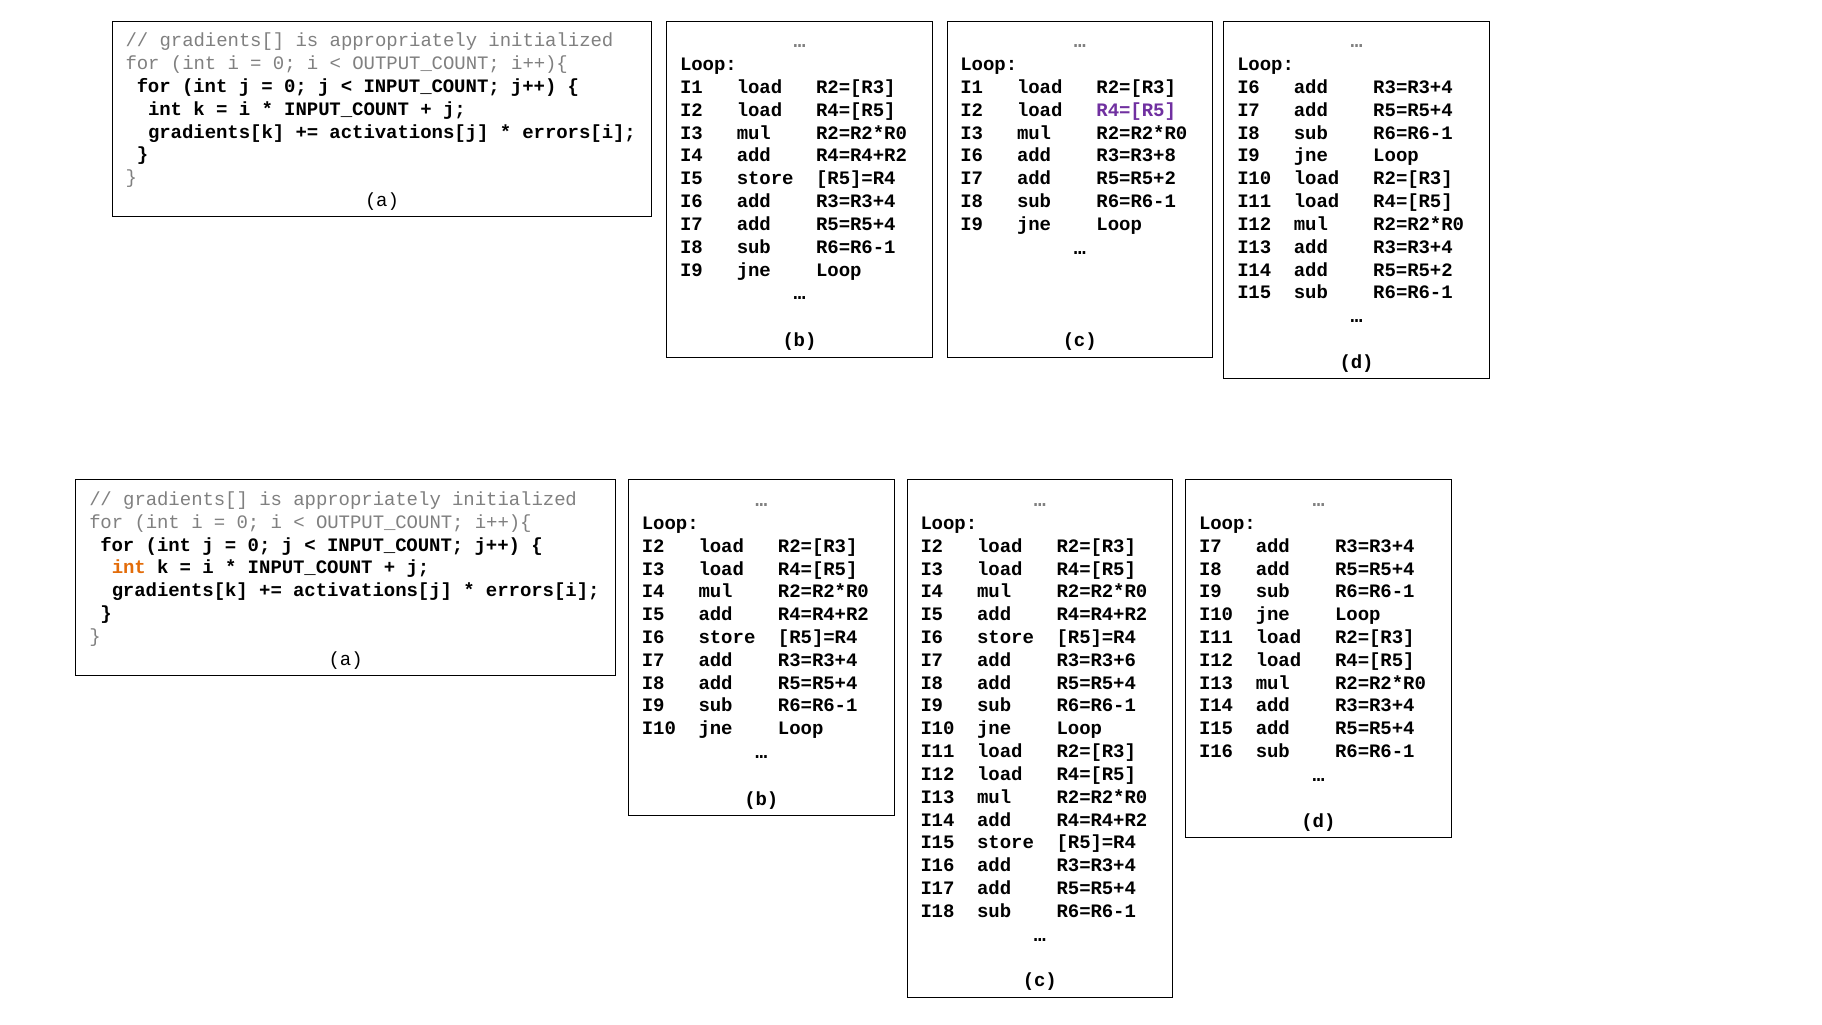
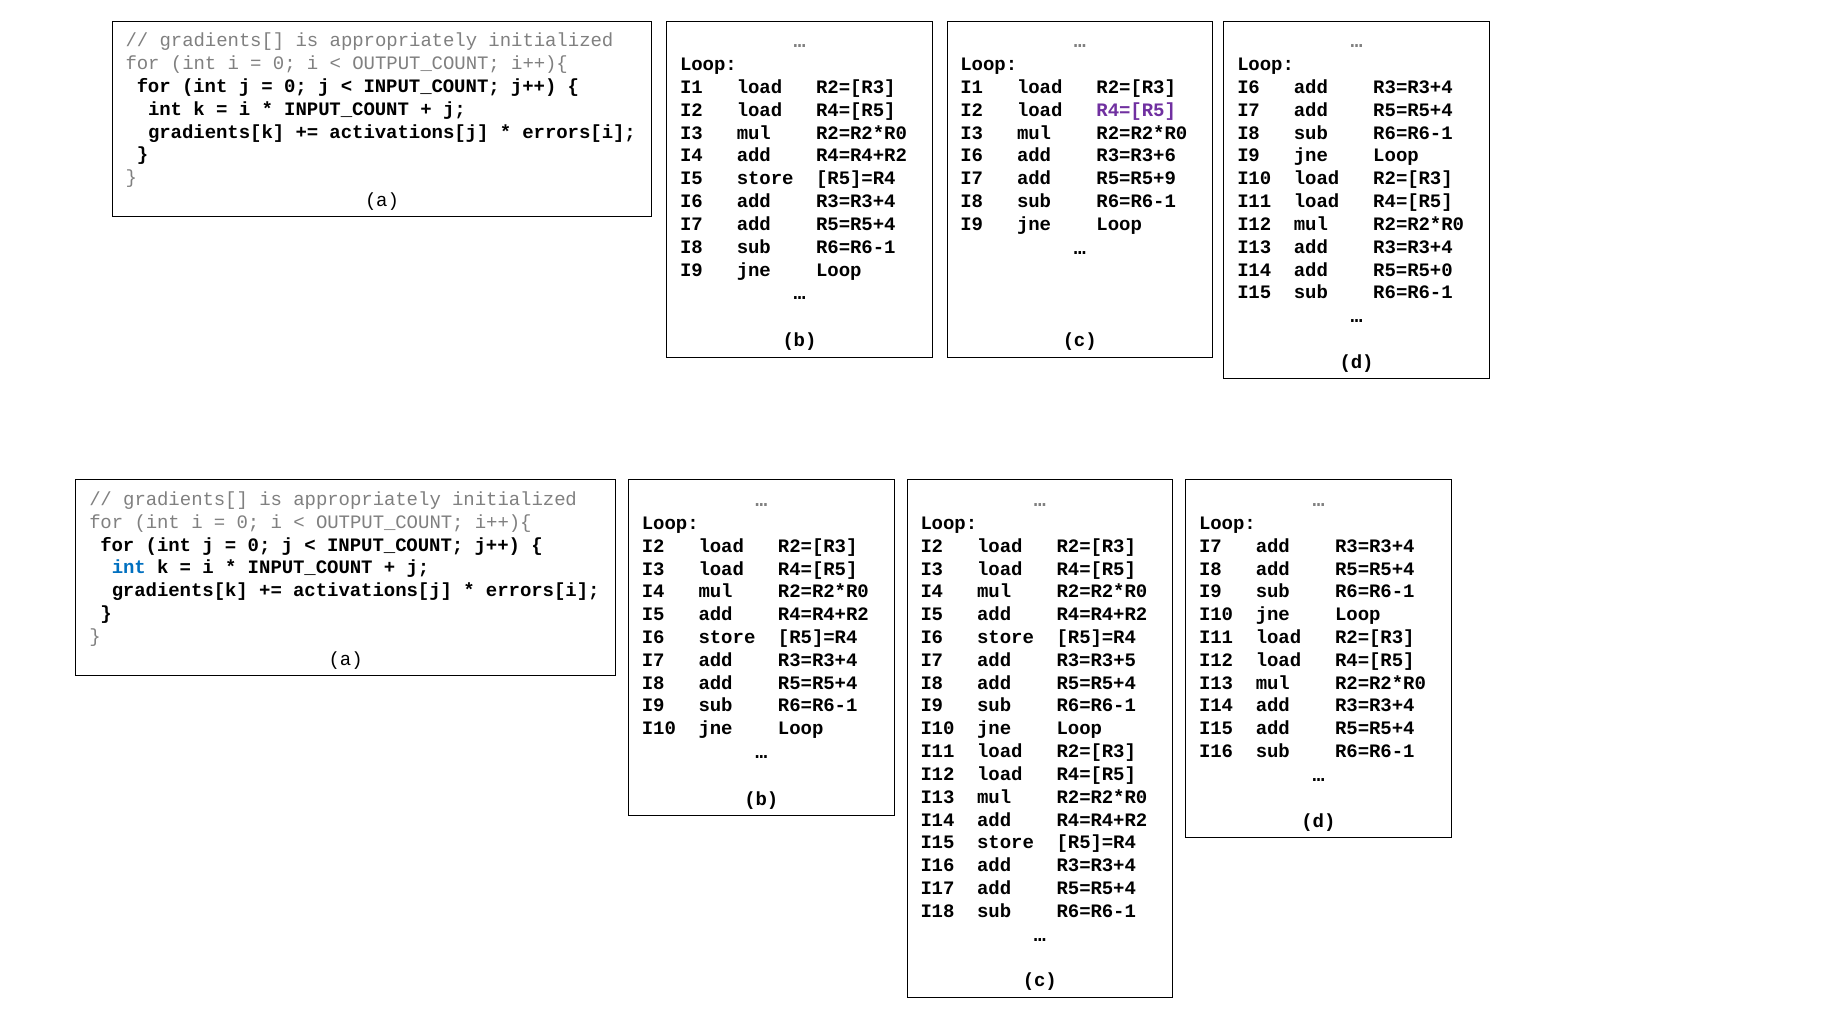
R3=R3+8: R3=R3+8 -> R3=R3+6
I7 add R5=R5+2: R5=R5+2 -> R5=R5+9
I14 add R5=R5+2: R5=R5+2 -> R5=R5+0
int at (129, 568) colour: orange -> blue
R3=R3+6: R3=R3+6 -> R3=R3+5
